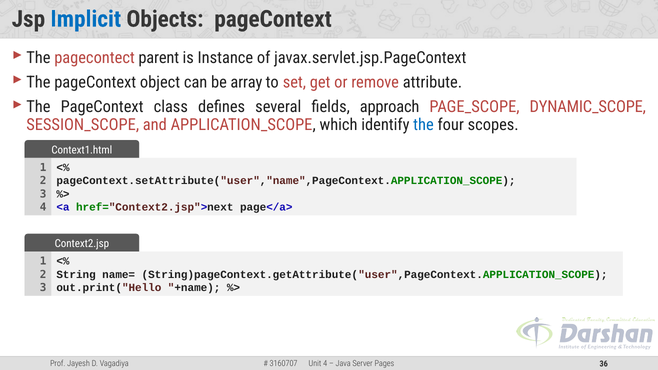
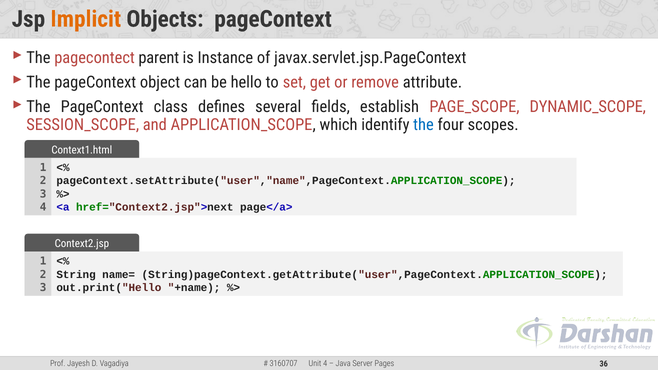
Implicit colour: blue -> orange
array: array -> hello
approach: approach -> establish
